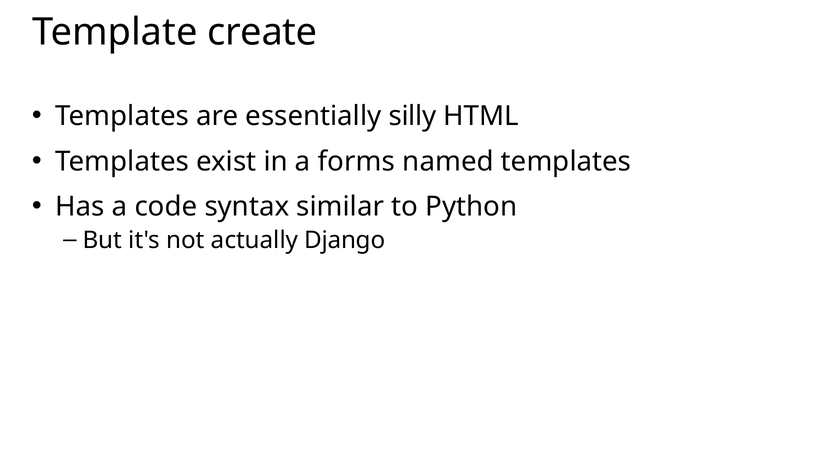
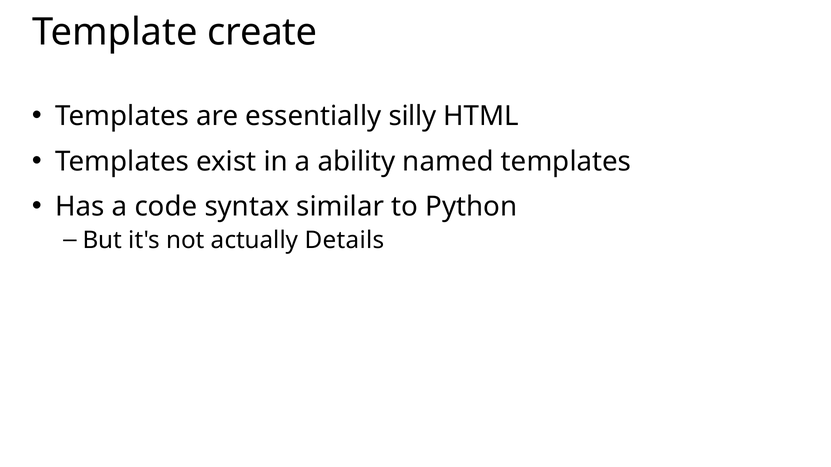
forms: forms -> ability
Django: Django -> Details
